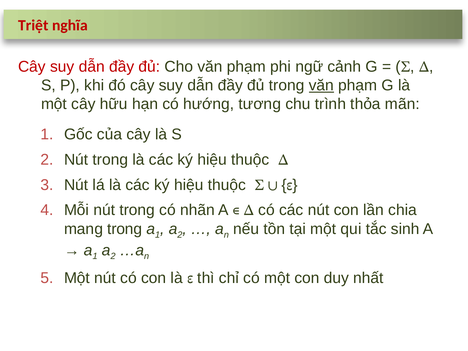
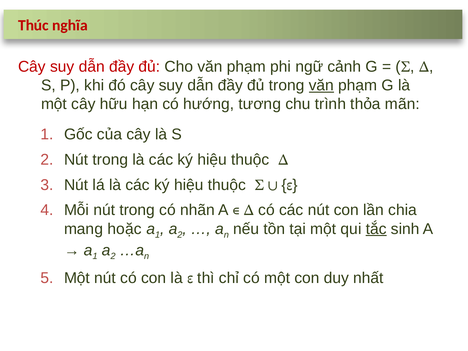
Triệt: Triệt -> Thúc
mang trong: trong -> hoặc
tắc underline: none -> present
